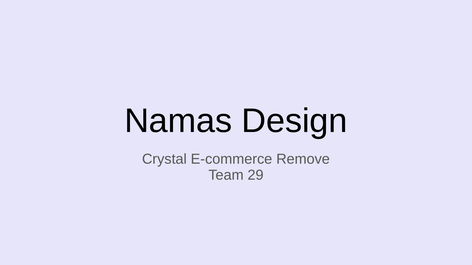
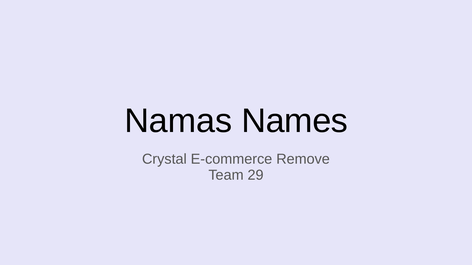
Design: Design -> Names
